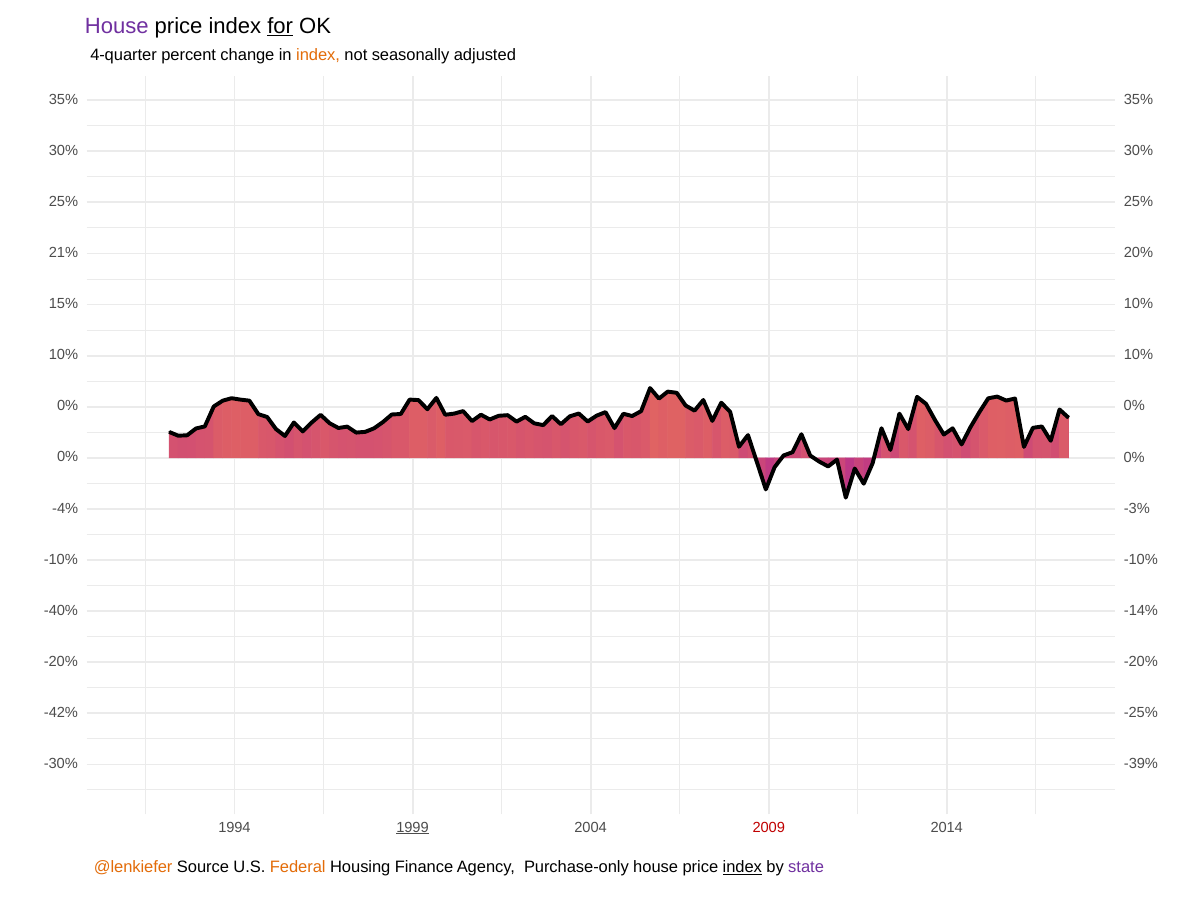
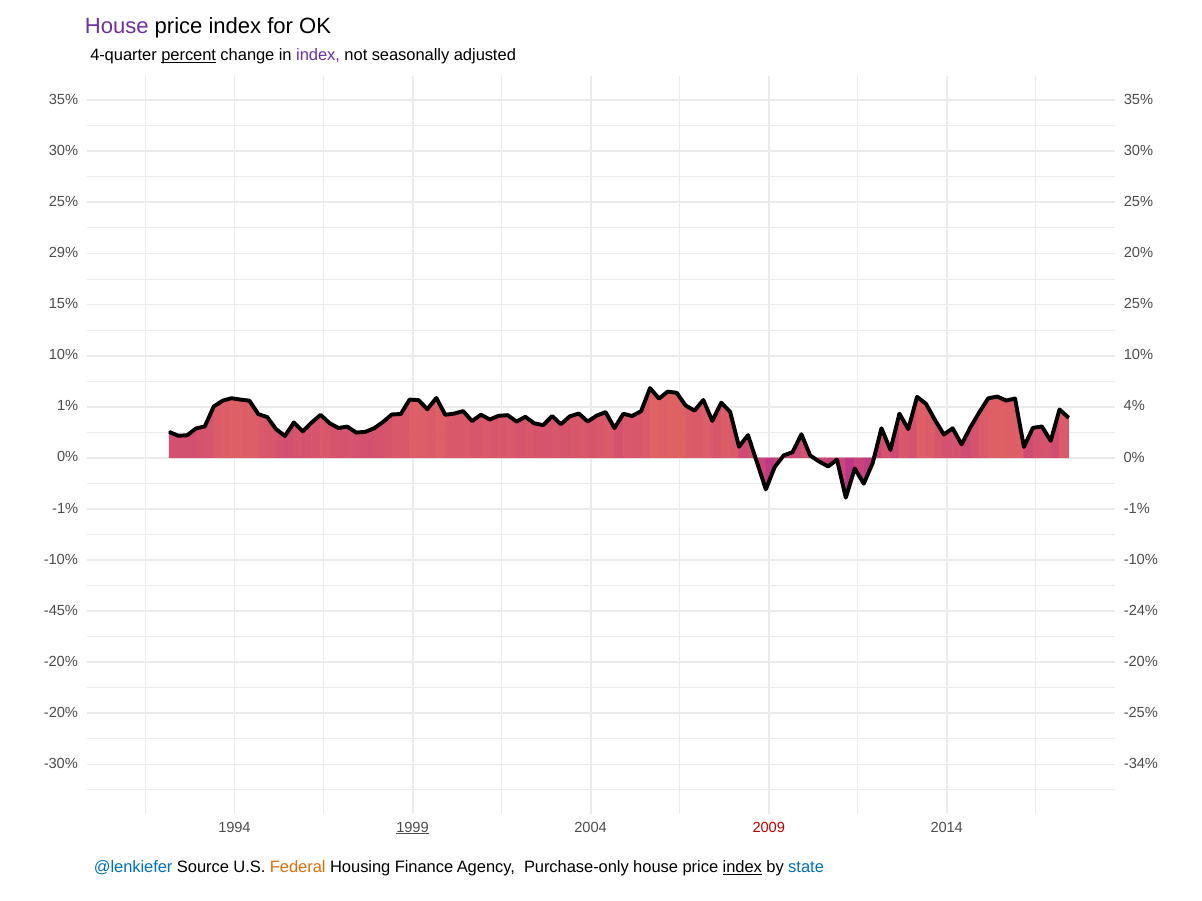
for underline: present -> none
percent underline: none -> present
index at (318, 55) colour: orange -> purple
21%: 21% -> 29%
10% at (1138, 304): 10% -> 25%
0% at (68, 406): 0% -> 1%
0% at (1134, 406): 0% -> 4%
-4% at (65, 508): -4% -> -1%
-3% at (1137, 509): -3% -> -1%
-40%: -40% -> -45%
-14%: -14% -> -24%
-42% at (61, 713): -42% -> -20%
-39%: -39% -> -34%
@lenkiefer colour: orange -> blue
state colour: purple -> blue
